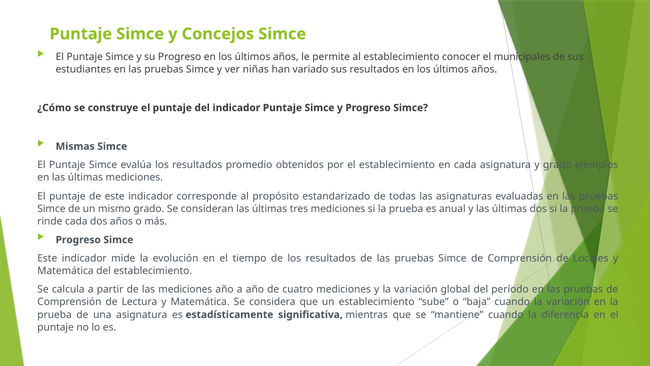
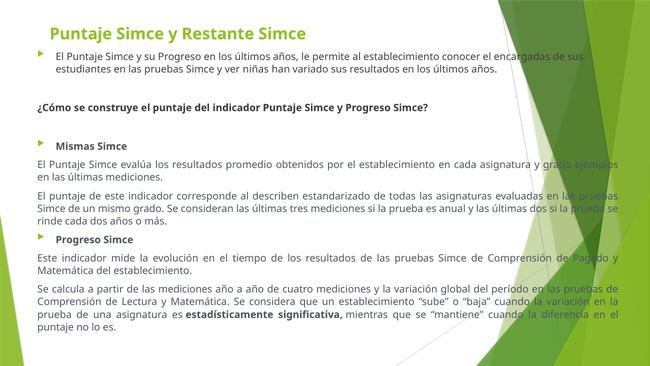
Concejos: Concejos -> Restante
municipales: municipales -> encargadas
propósito: propósito -> describen
Locales: Locales -> Pagado
